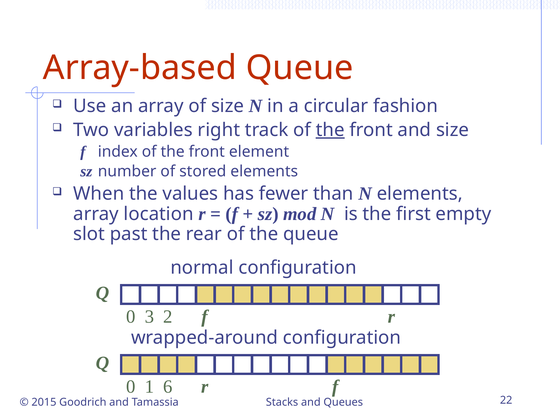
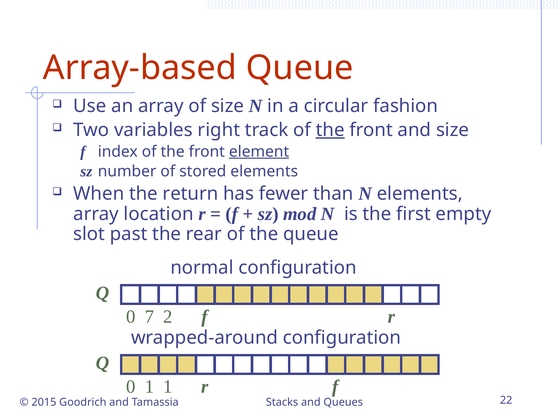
element underline: none -> present
values: values -> return
3: 3 -> 7
1 6: 6 -> 1
